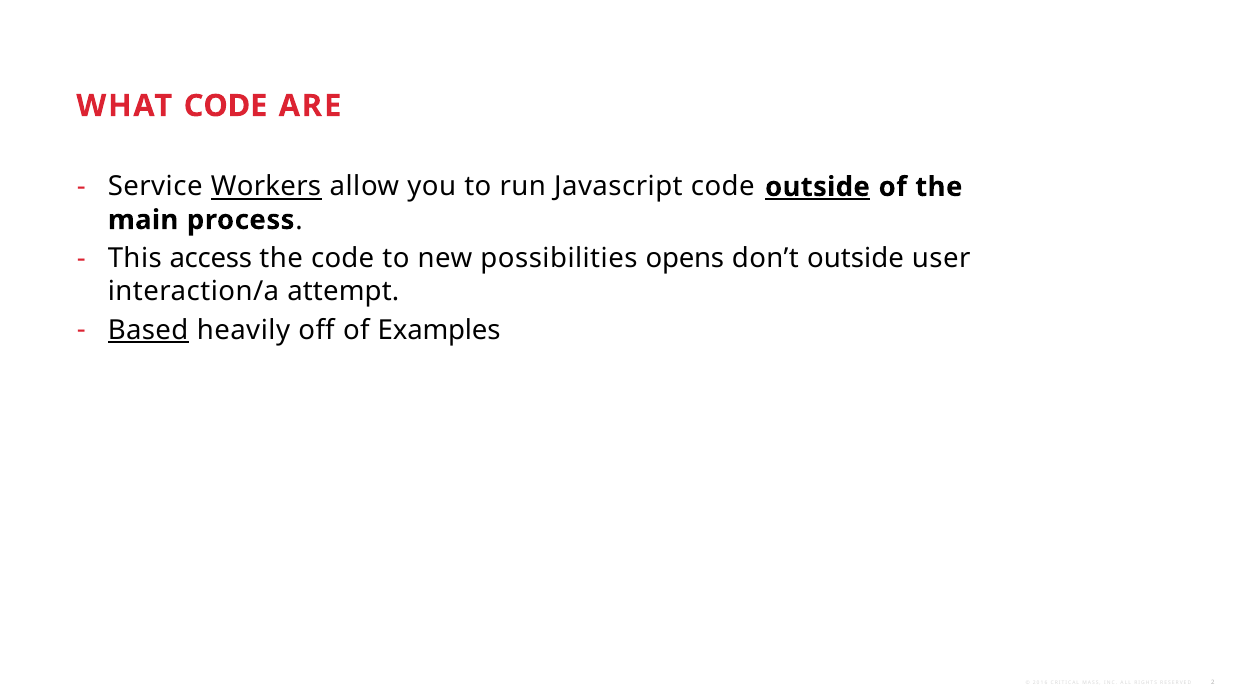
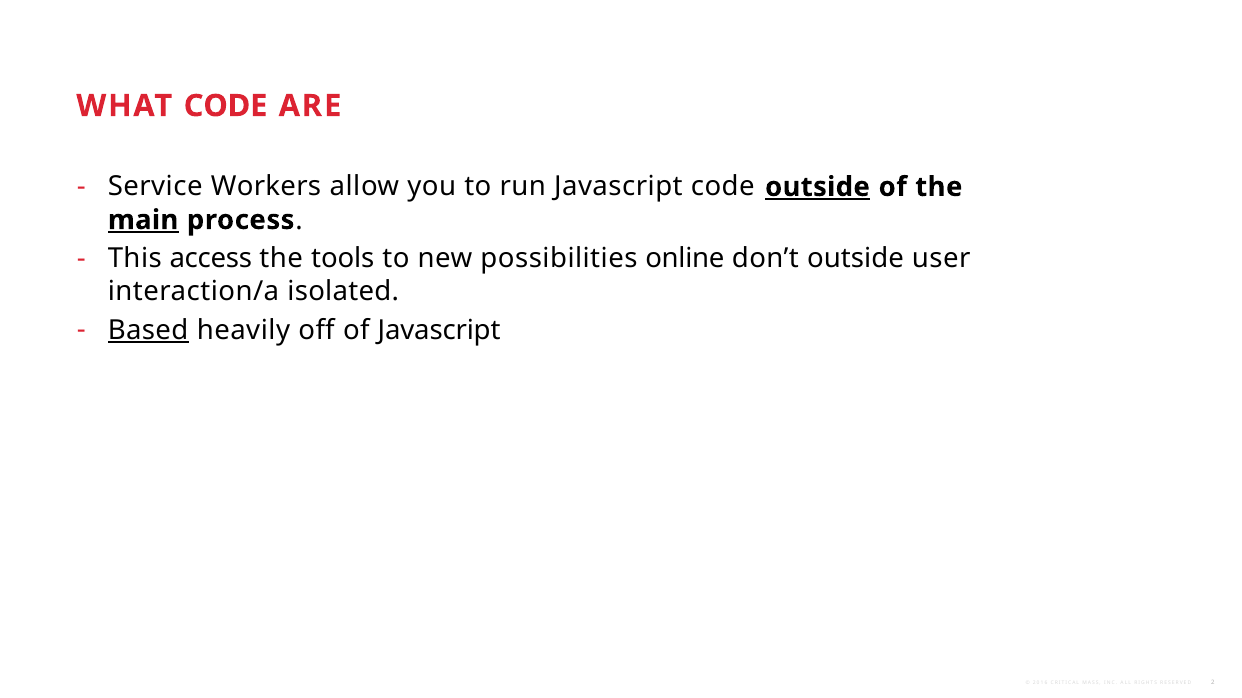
Workers underline: present -> none
main underline: none -> present
the code: code -> tools
opens: opens -> online
attempt: attempt -> isolated
of Examples: Examples -> Javascript
